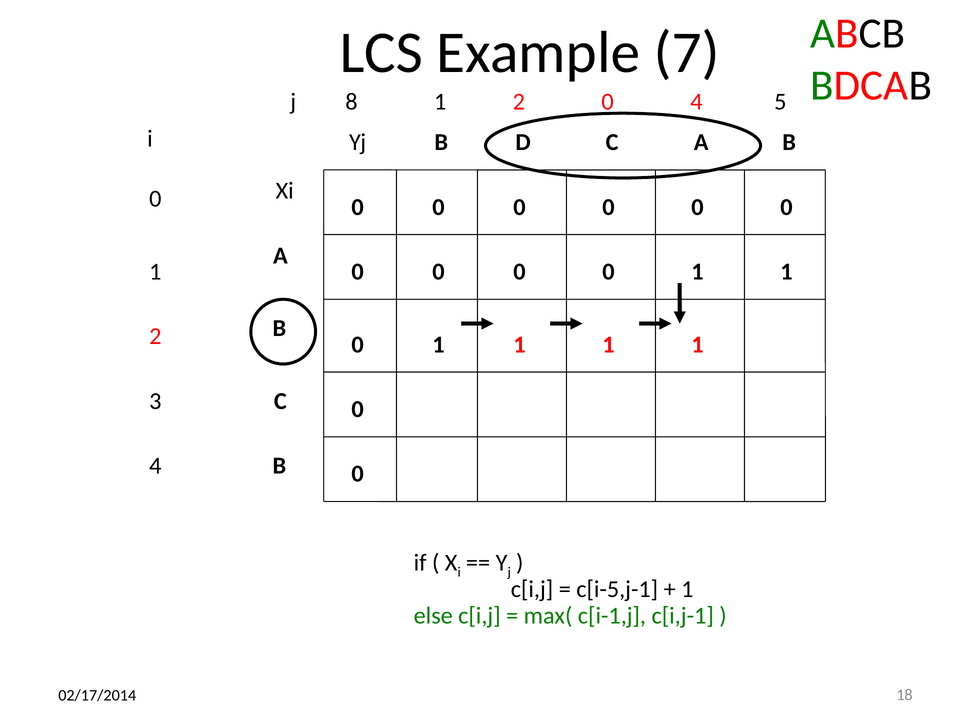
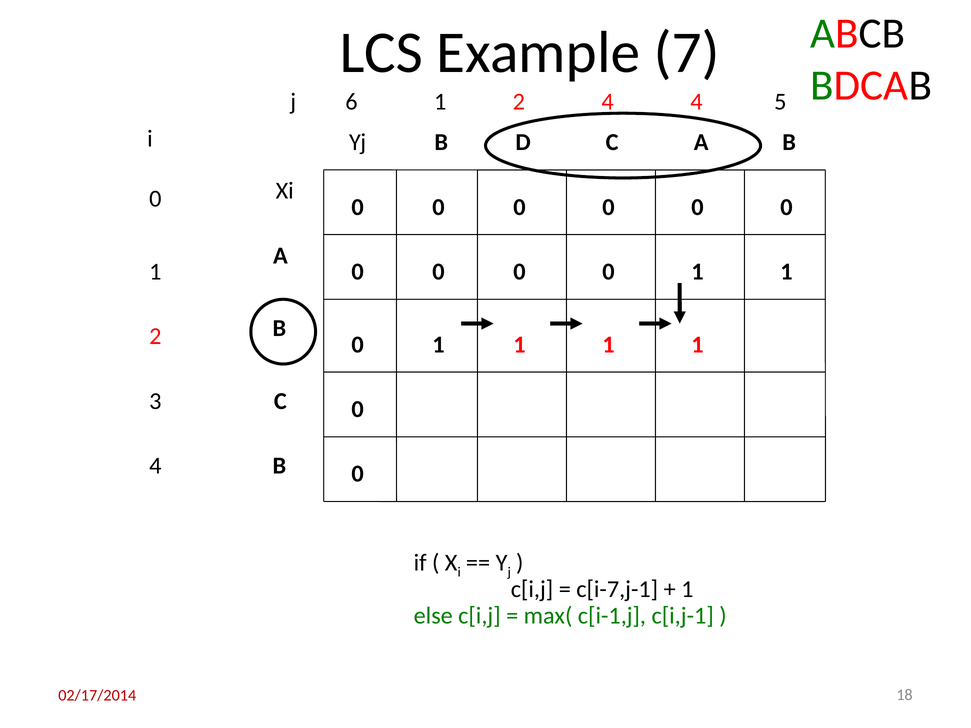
8: 8 -> 6
2 0: 0 -> 4
c[i-5,j-1: c[i-5,j-1 -> c[i-7,j-1
02/17/2014 colour: black -> red
